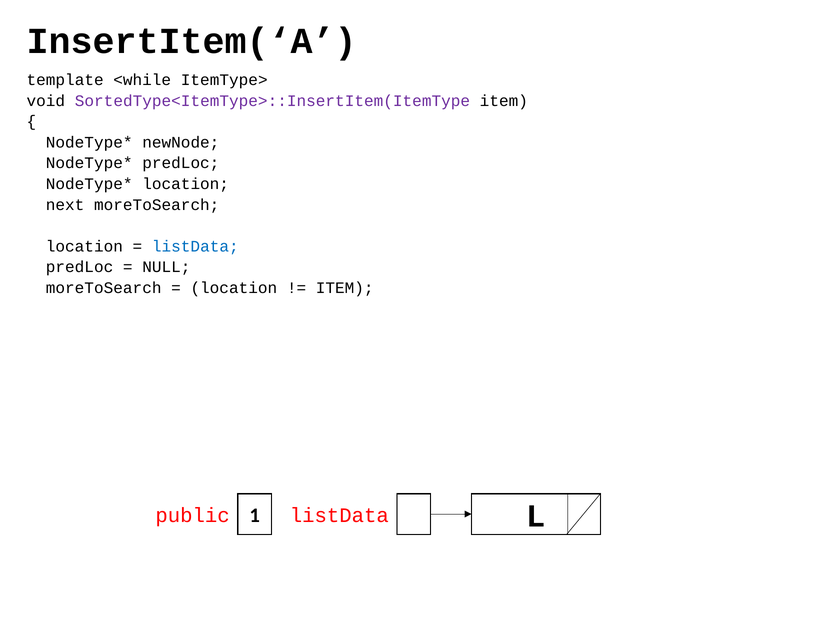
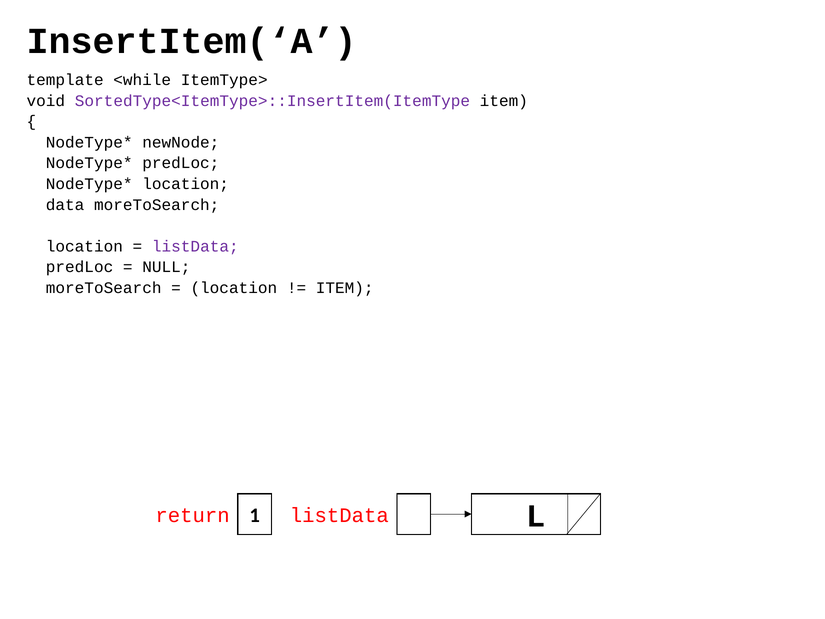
next: next -> data
listData at (195, 246) colour: blue -> purple
public: public -> return
